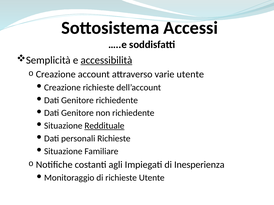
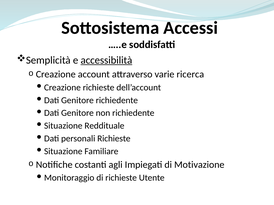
varie utente: utente -> ricerca
Reddituale underline: present -> none
Inesperienza: Inesperienza -> Motivazione
